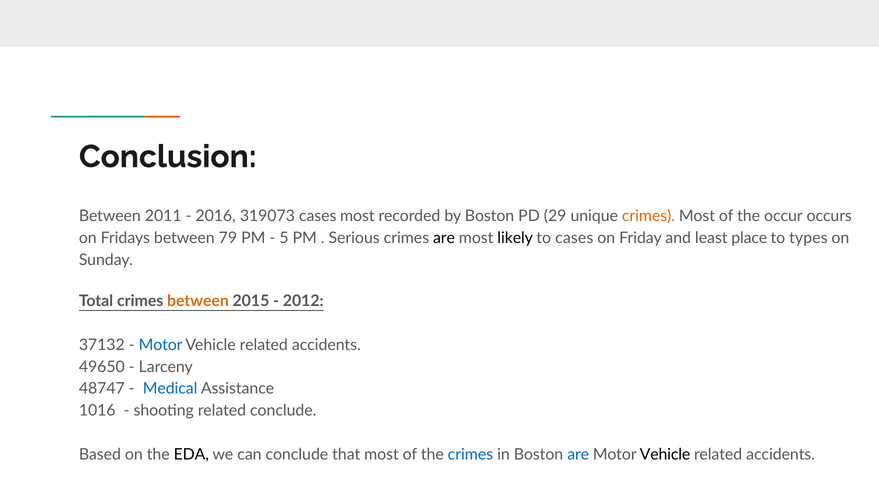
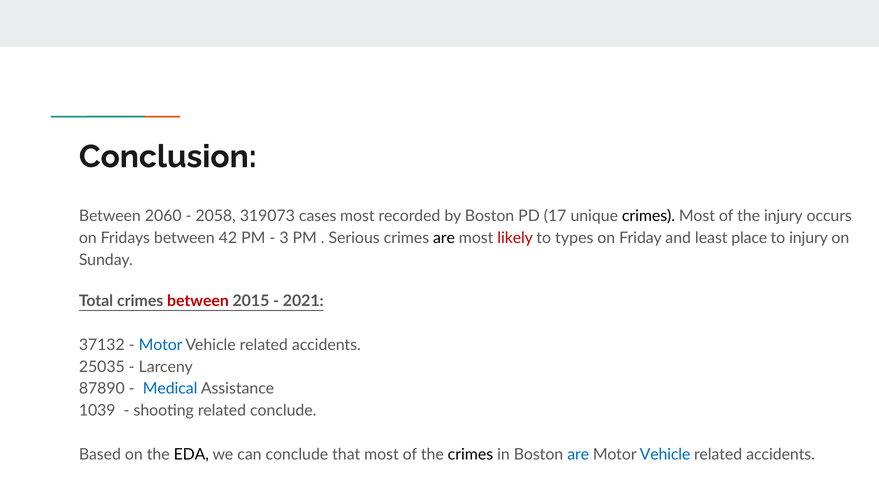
2011: 2011 -> 2060
2016: 2016 -> 2058
29: 29 -> 17
crimes at (648, 216) colour: orange -> black
the occur: occur -> injury
79: 79 -> 42
5: 5 -> 3
likely colour: black -> red
to cases: cases -> types
to types: types -> injury
between at (198, 301) colour: orange -> red
2012: 2012 -> 2021
49650: 49650 -> 25035
48747: 48747 -> 87890
1016: 1016 -> 1039
crimes at (470, 455) colour: blue -> black
Vehicle at (665, 455) colour: black -> blue
